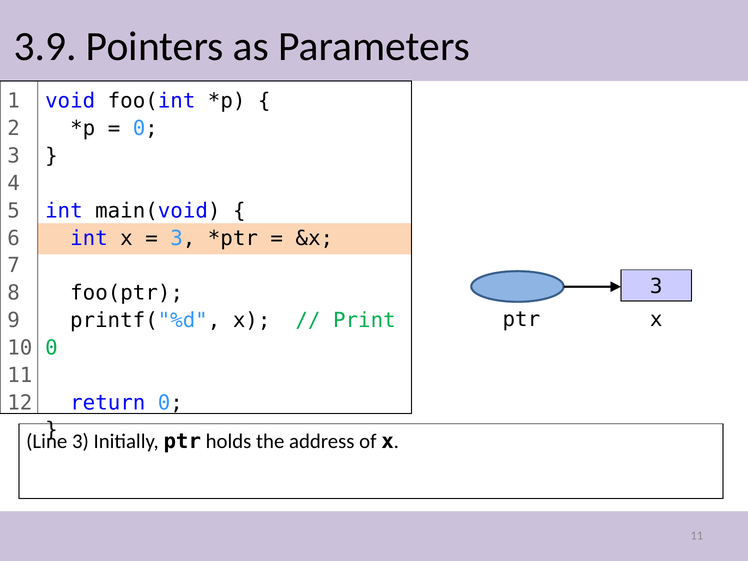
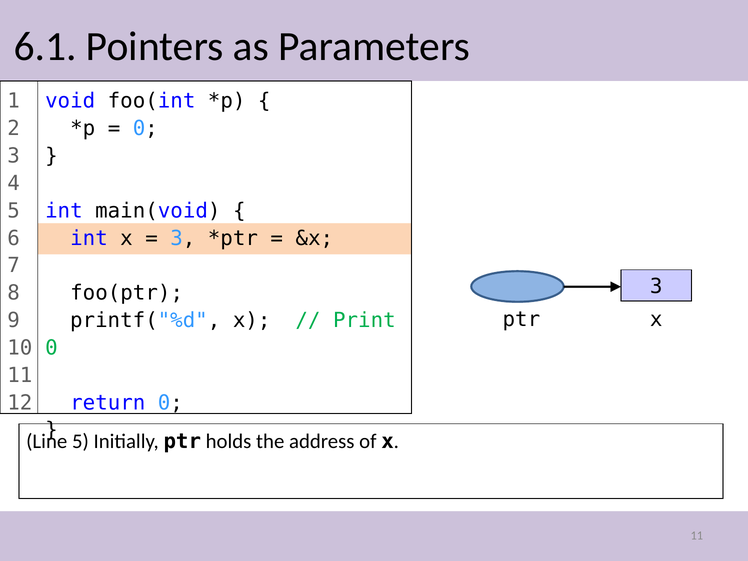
3.9: 3.9 -> 6.1
3 at (80, 441): 3 -> 5
